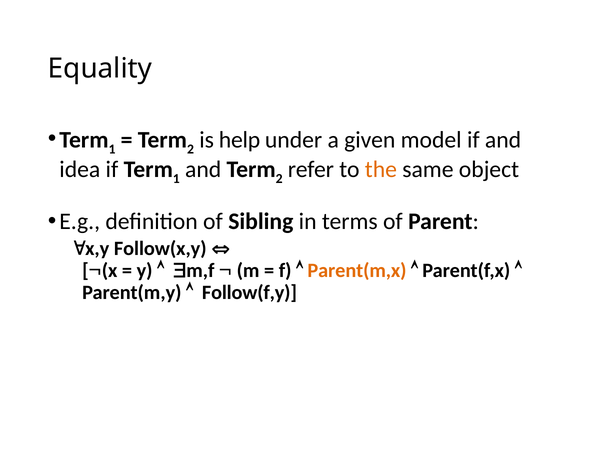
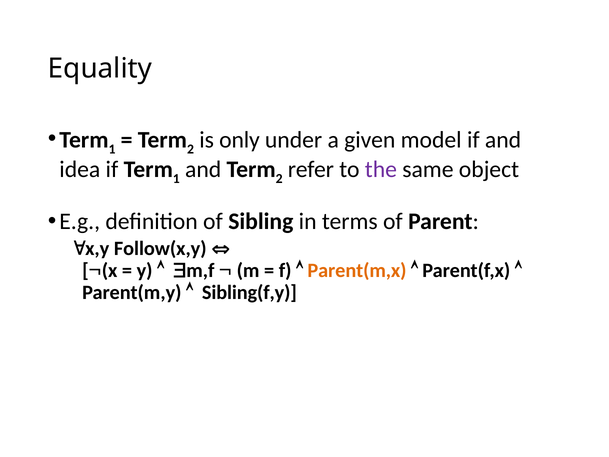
help: help -> only
the colour: orange -> purple
Follow(f,y: Follow(f,y -> Sibling(f,y
